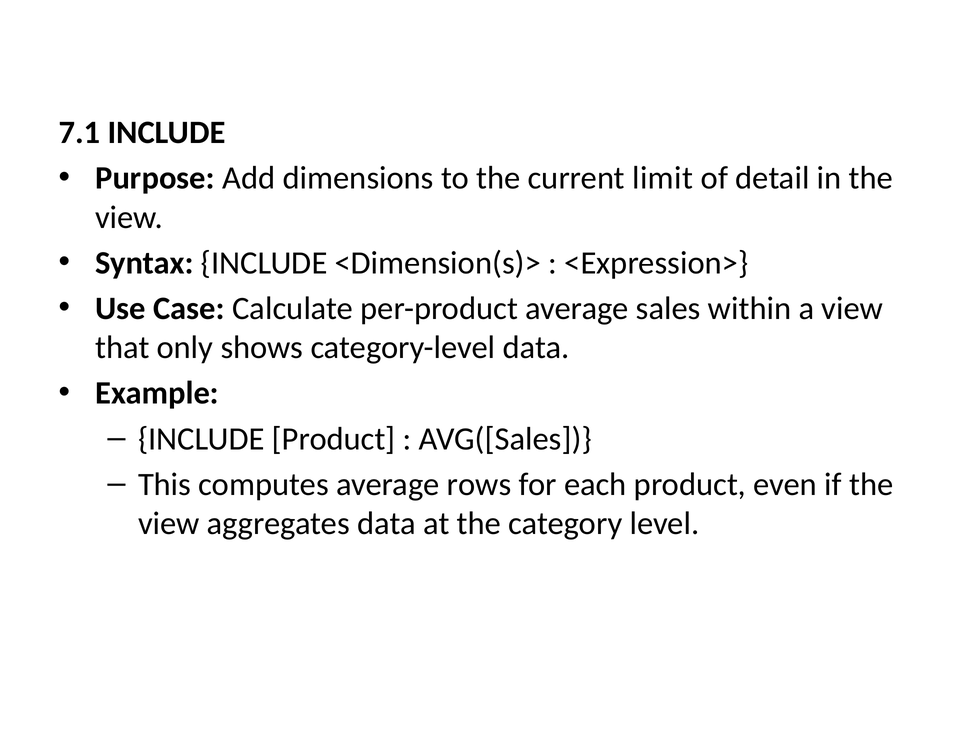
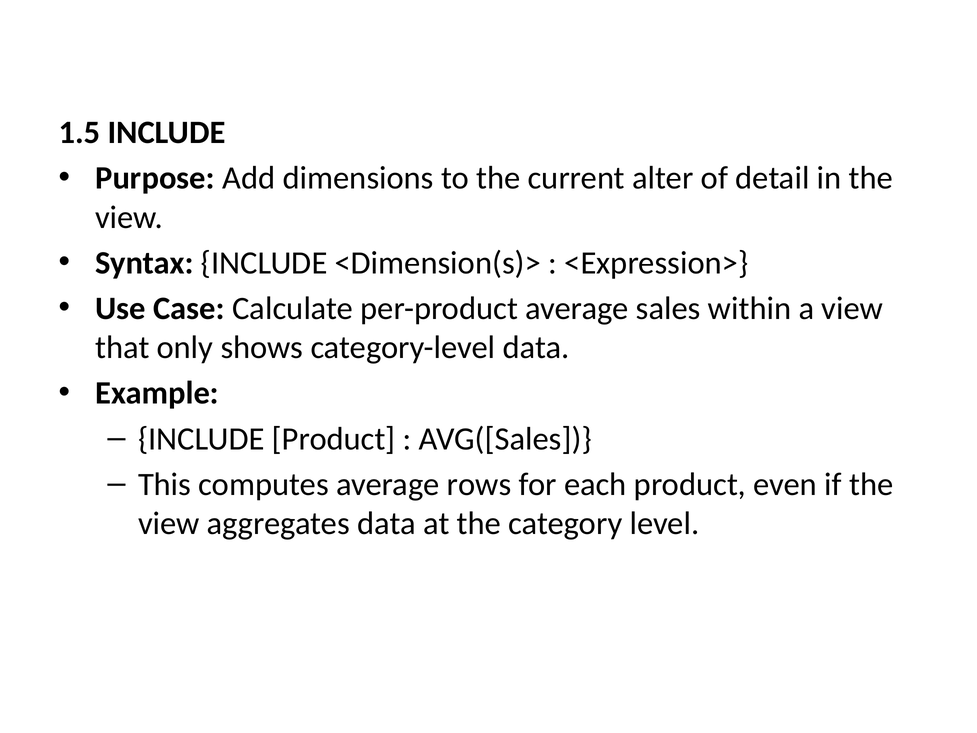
7.1: 7.1 -> 1.5
limit: limit -> alter
